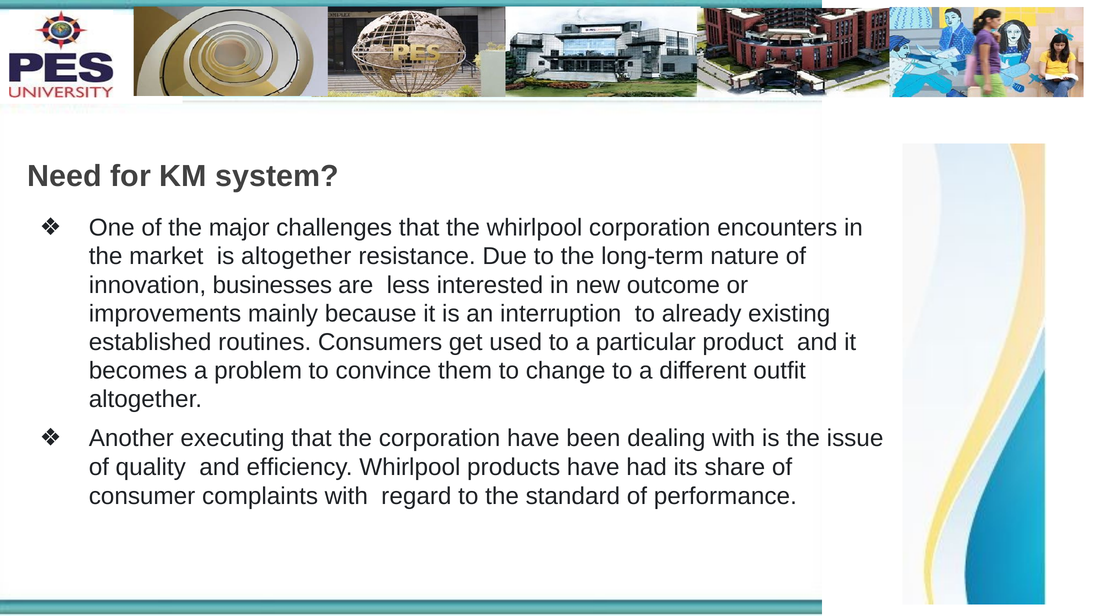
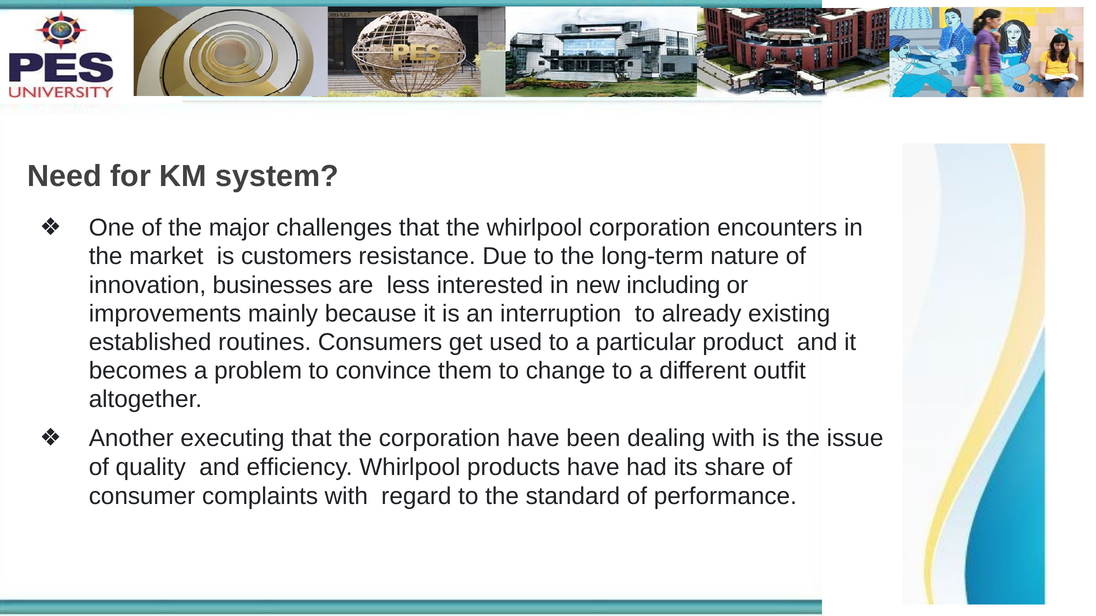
is altogether: altogether -> customers
outcome: outcome -> including
